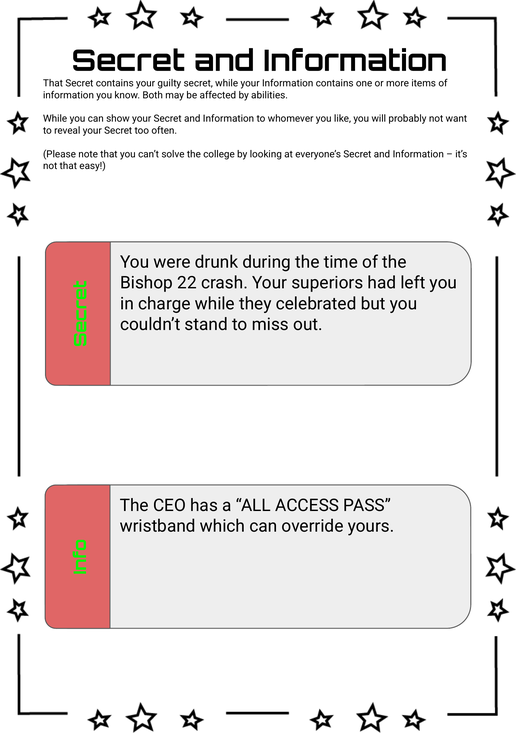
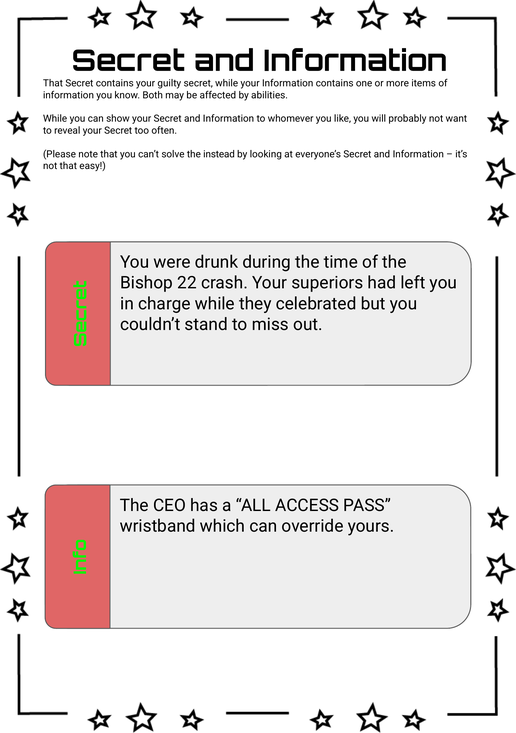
college: college -> instead
